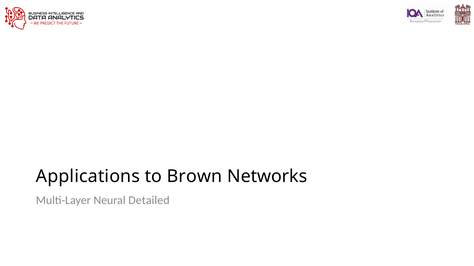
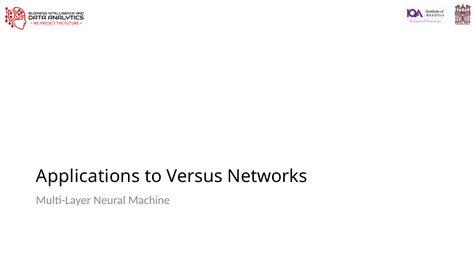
Brown: Brown -> Versus
Detailed: Detailed -> Machine
